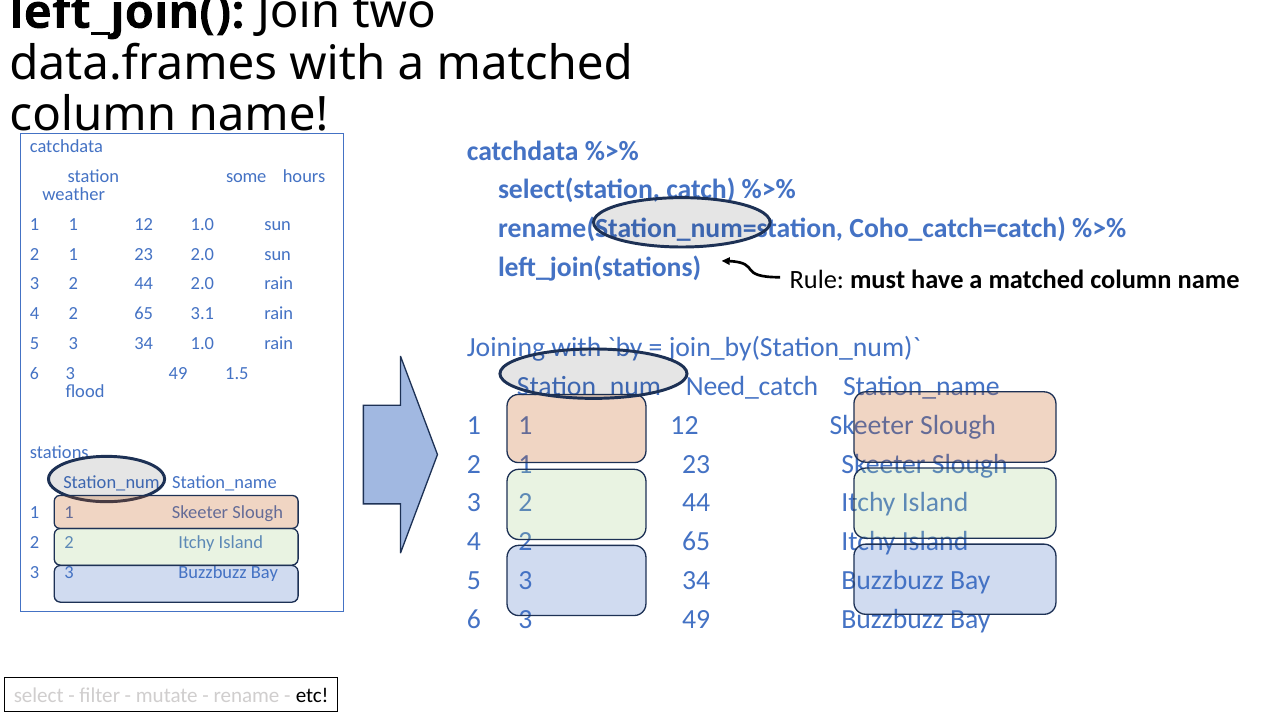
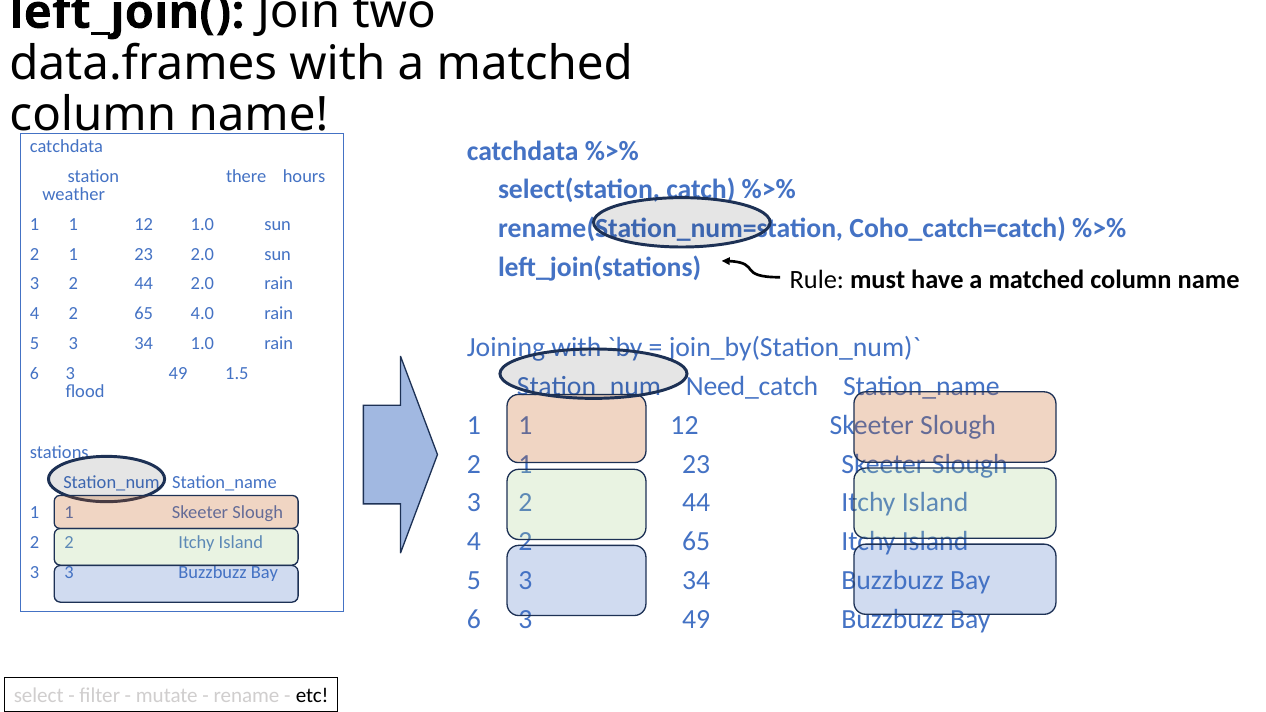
some: some -> there
3.1: 3.1 -> 4.0
